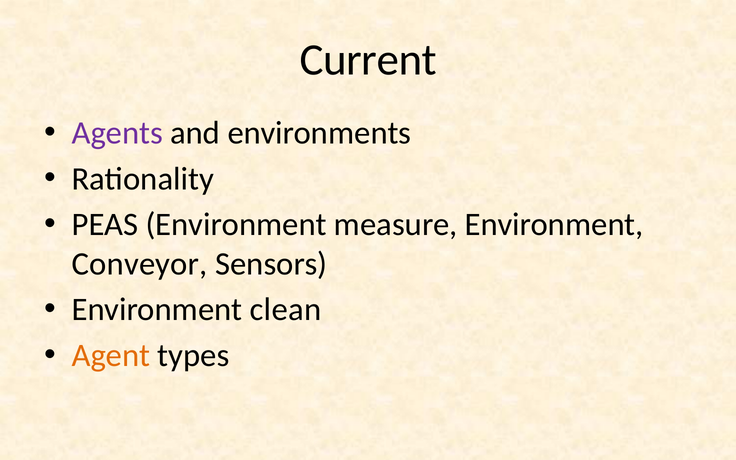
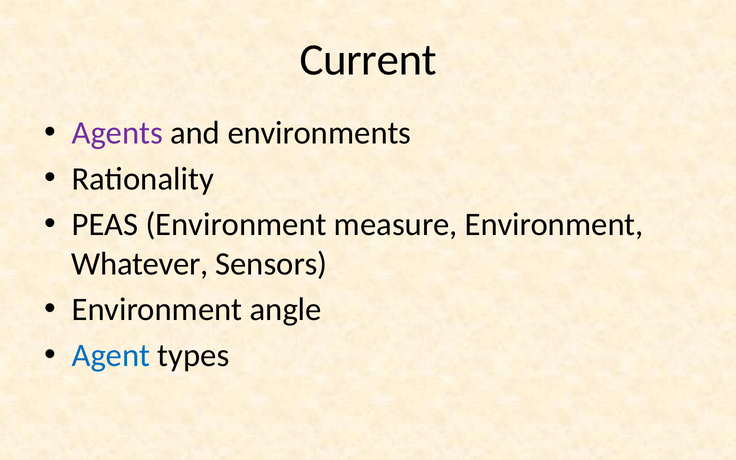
Conveyor: Conveyor -> Whatever
clean: clean -> angle
Agent colour: orange -> blue
